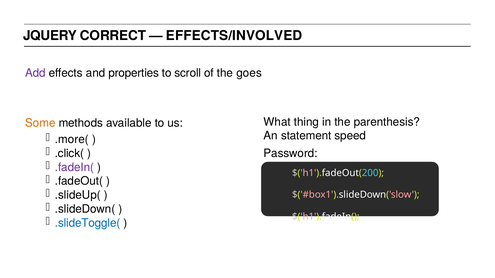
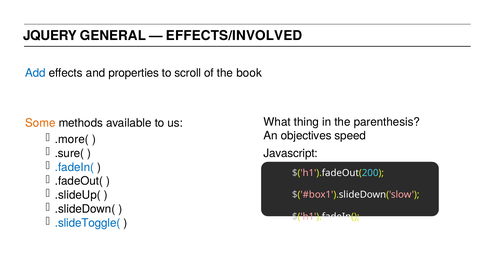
CORRECT: CORRECT -> GENERAL
Add colour: purple -> blue
goes: goes -> book
statement: statement -> objectives
.click(: .click( -> .sure(
Password: Password -> Javascript
.fadeIn( colour: purple -> blue
